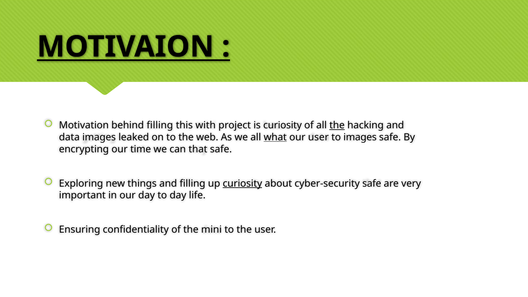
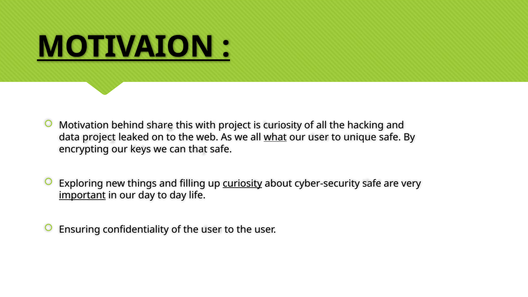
behind filling: filling -> share
the at (337, 125) underline: present -> none
data images: images -> project
to images: images -> unique
time: time -> keys
important underline: none -> present
of the mini: mini -> user
